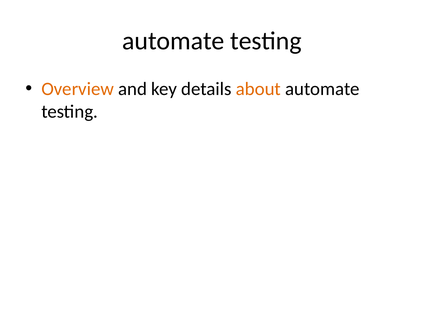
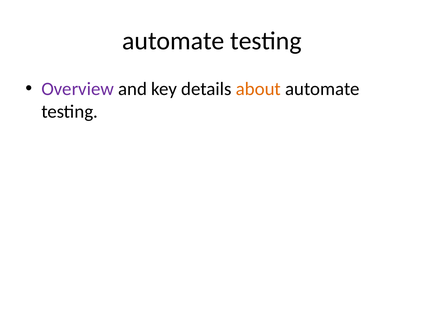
Overview colour: orange -> purple
